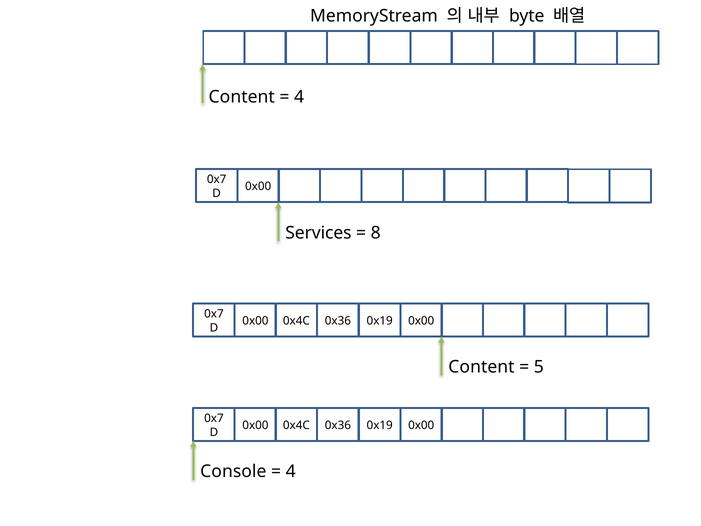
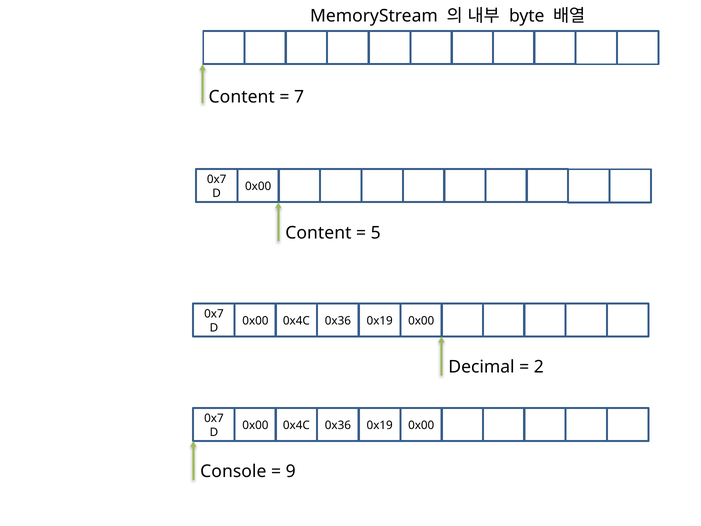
4 at (299, 97): 4 -> 7
Services at (318, 233): Services -> Content
8: 8 -> 5
Content at (481, 367): Content -> Decimal
5: 5 -> 2
4 at (291, 471): 4 -> 9
